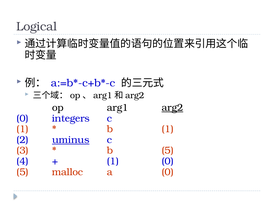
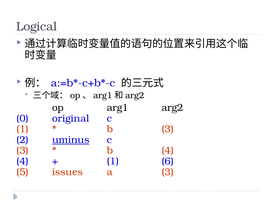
arg2 underline: present -> none
integers: integers -> original
b 1: 1 -> 3
b 5: 5 -> 4
1 0: 0 -> 6
malloc: malloc -> issues
a 0: 0 -> 3
